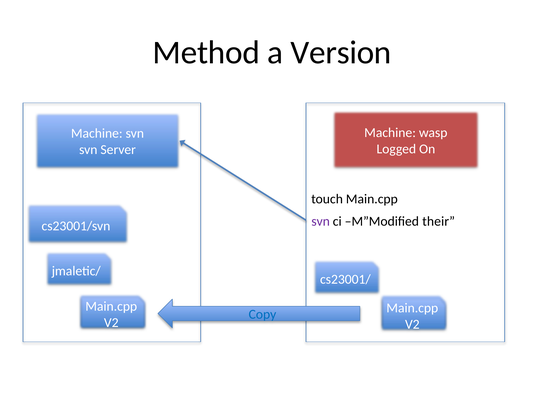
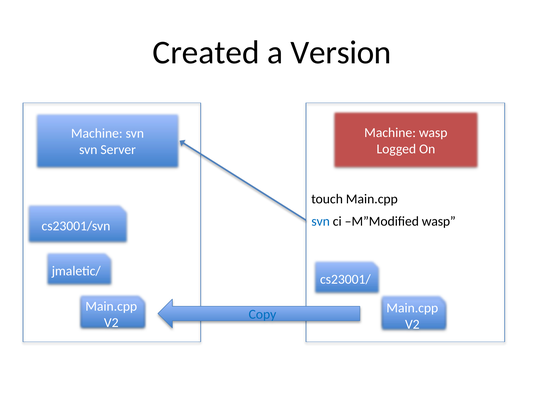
Method: Method -> Created
svn at (321, 221) colour: purple -> blue
M”Modified their: their -> wasp
